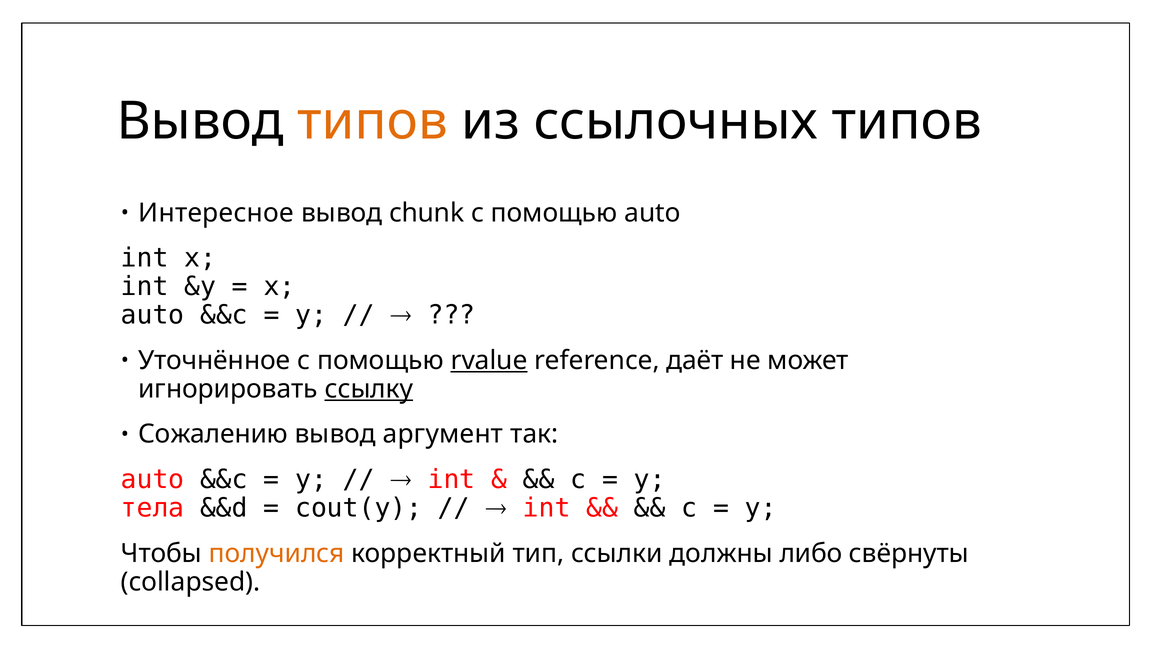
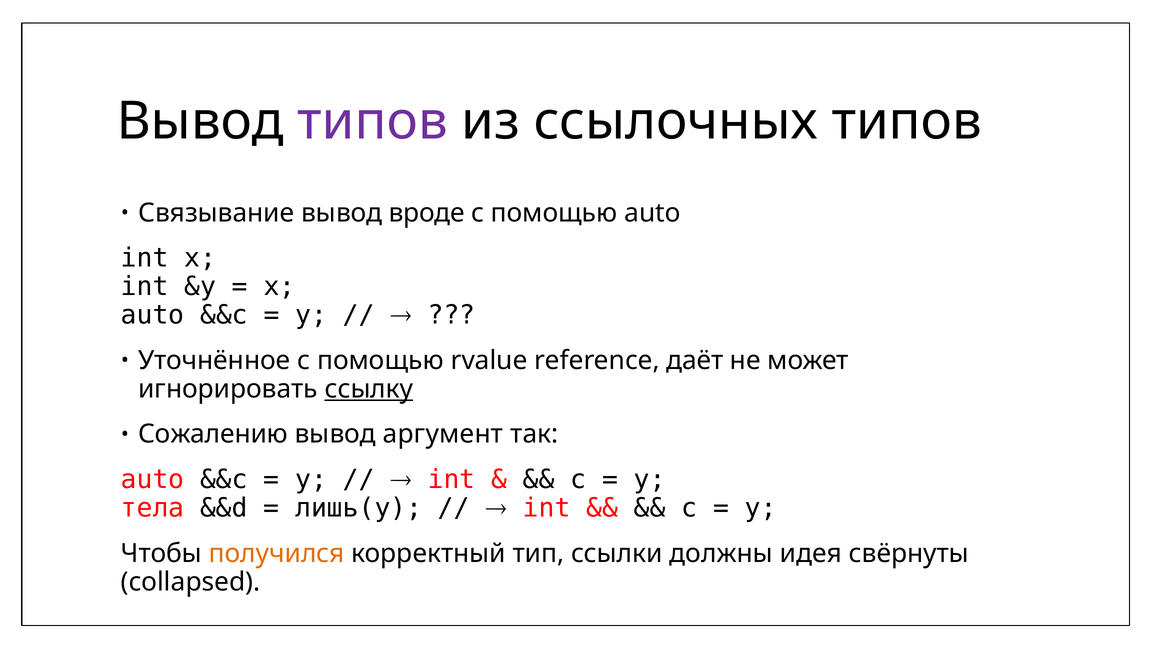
типов at (373, 121) colour: orange -> purple
Интересное: Интересное -> Связывание
chunk: chunk -> вроде
rvalue underline: present -> none
cout(y: cout(y -> лишь(y
либо: либо -> идея
